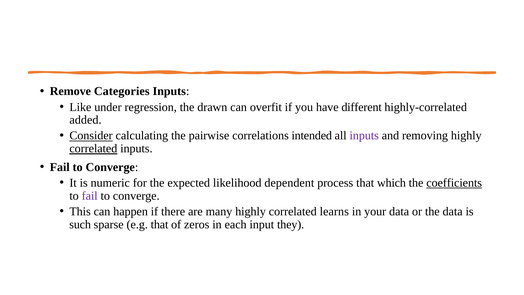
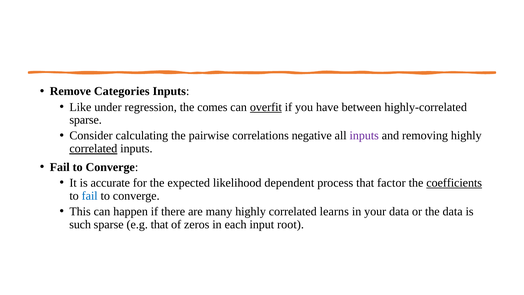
drawn: drawn -> comes
overfit underline: none -> present
different: different -> between
added at (85, 120): added -> sparse
Consider underline: present -> none
intended: intended -> negative
numeric: numeric -> accurate
which: which -> factor
fail at (90, 196) colour: purple -> blue
they: they -> root
